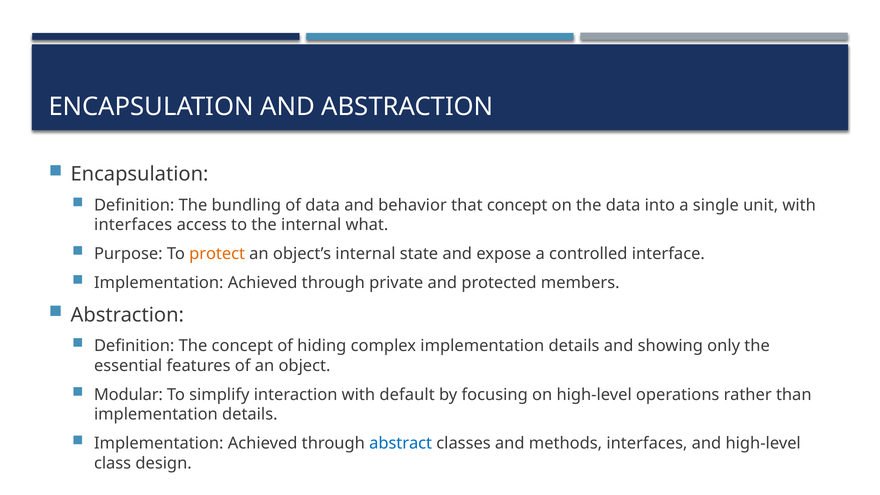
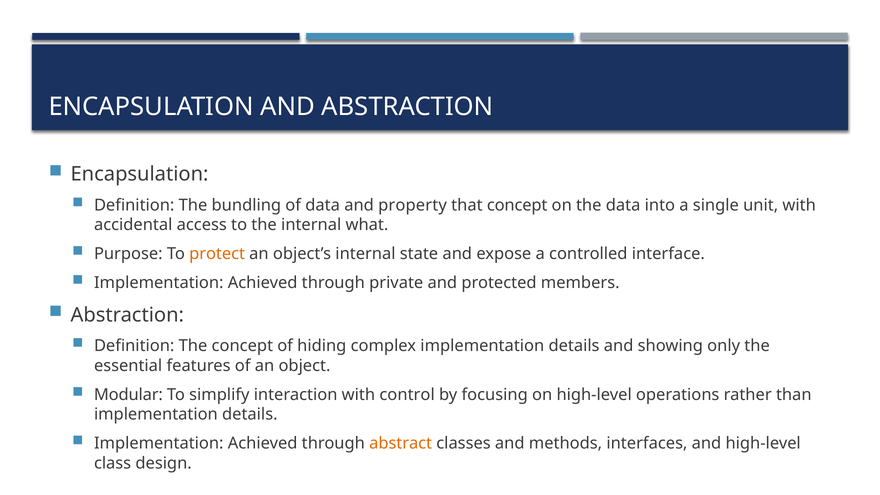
behavior: behavior -> property
interfaces at (133, 225): interfaces -> accidental
default: default -> control
abstract colour: blue -> orange
